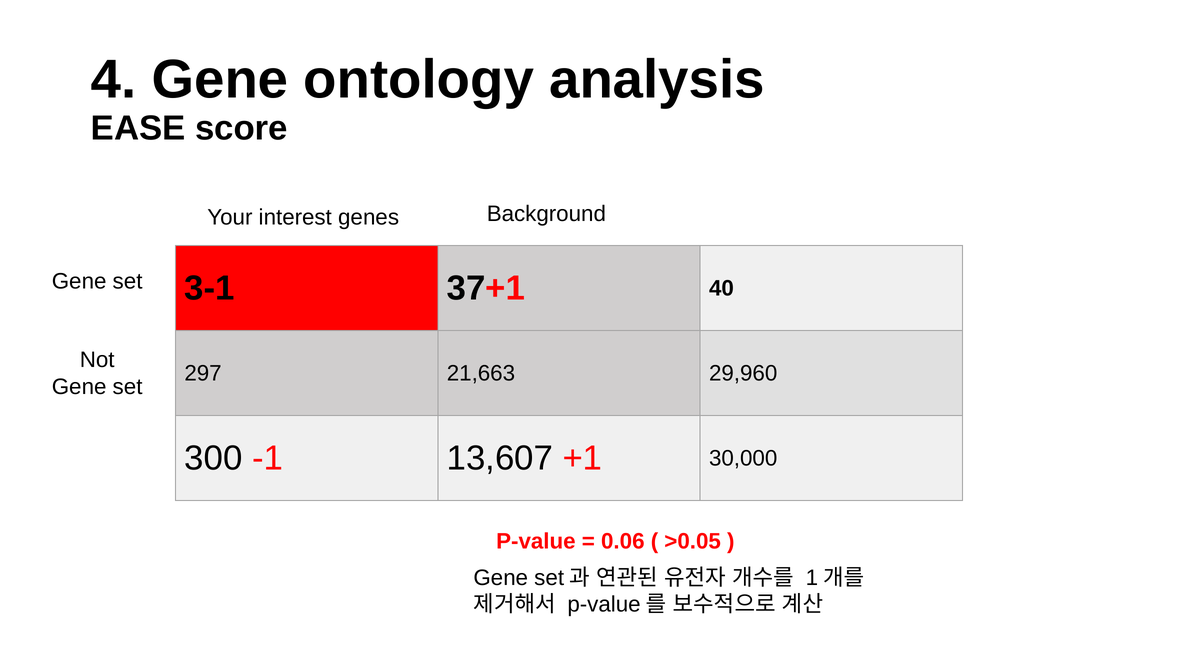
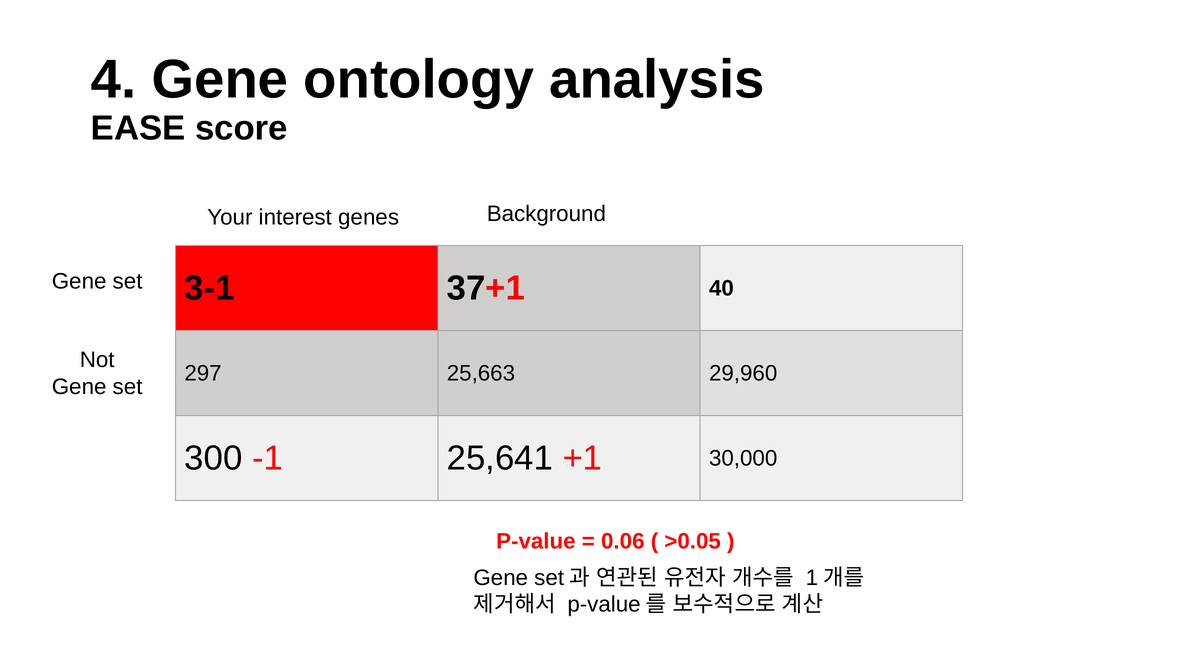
21,663: 21,663 -> 25,663
13,607: 13,607 -> 25,641
